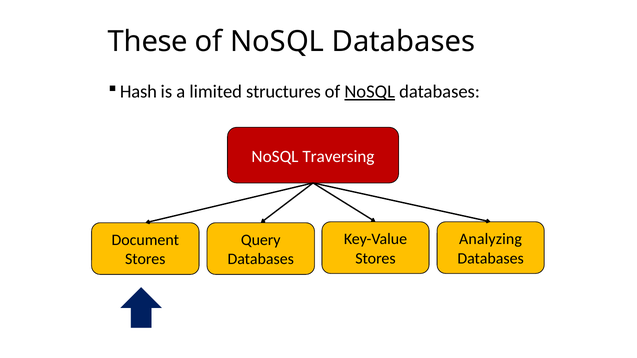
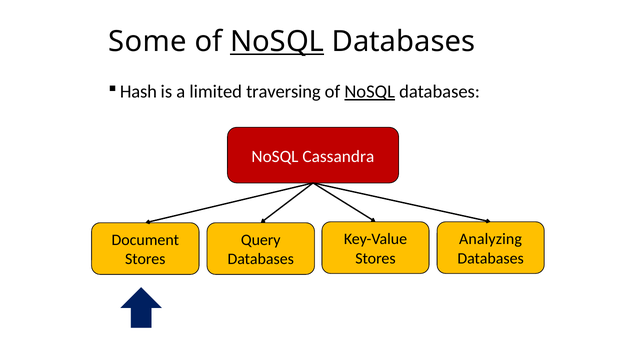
These: These -> Some
NoSQL at (277, 42) underline: none -> present
structures: structures -> traversing
Traversing: Traversing -> Cassandra
